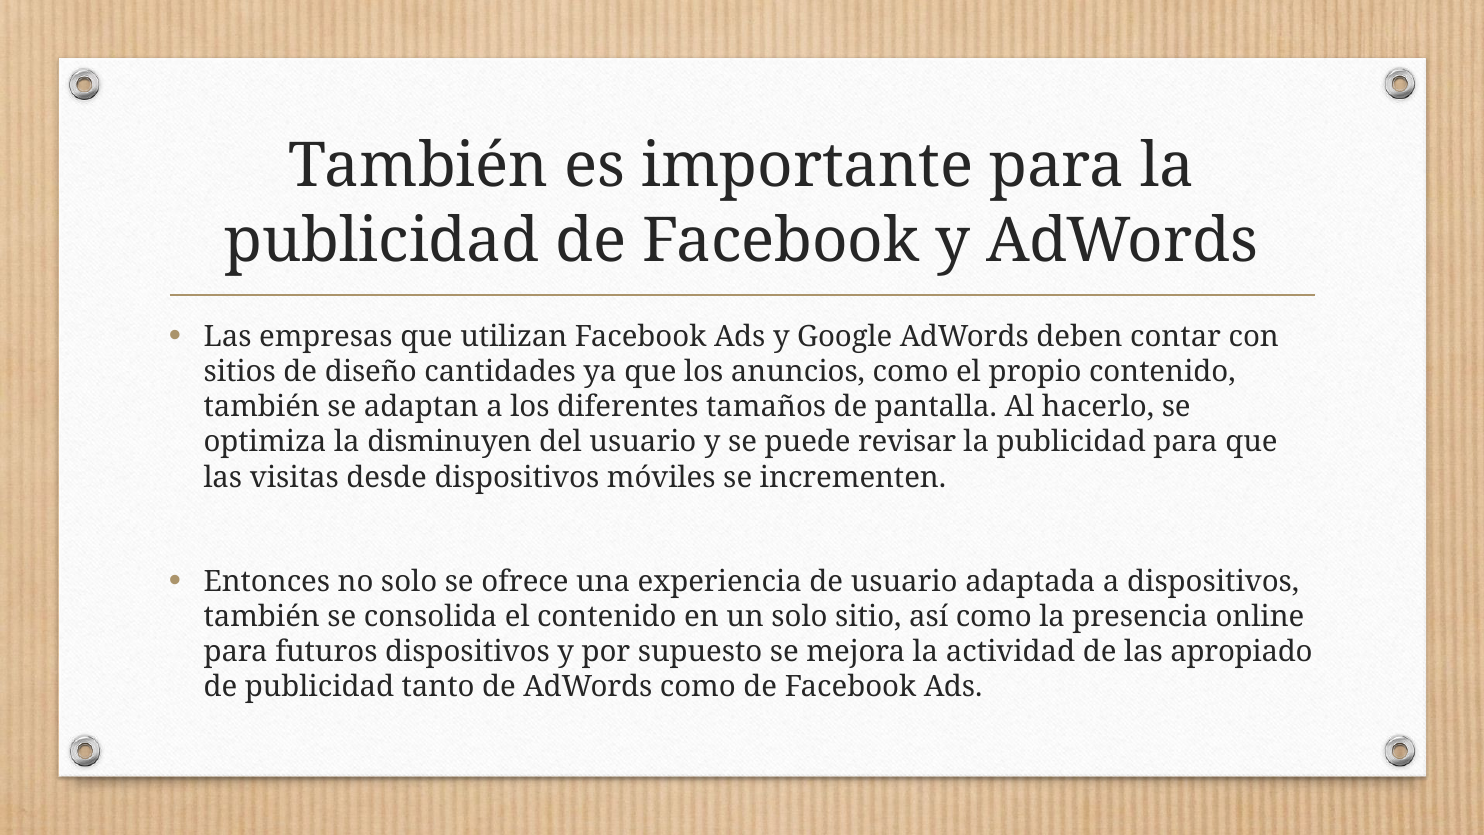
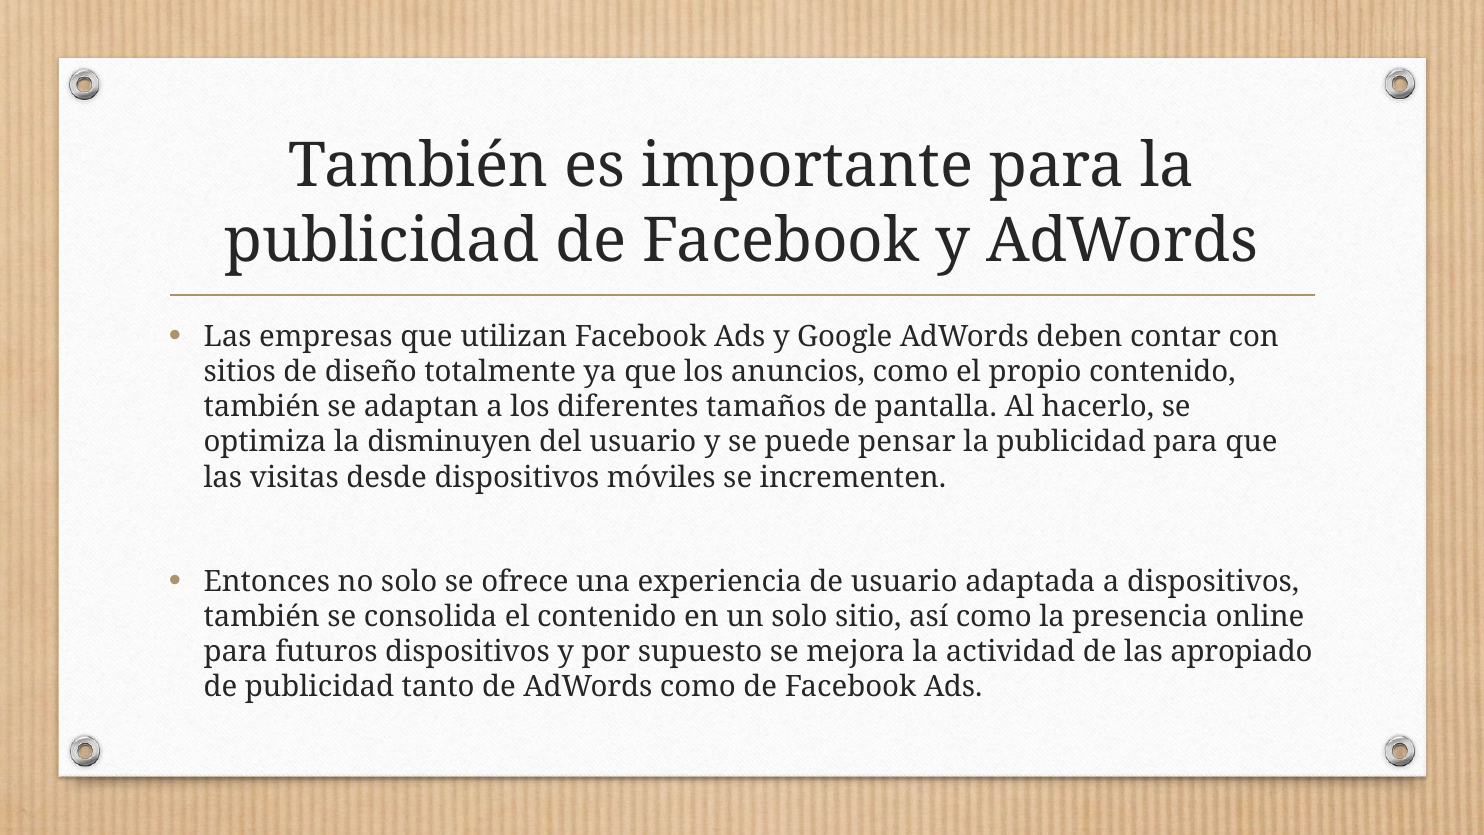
cantidades: cantidades -> totalmente
revisar: revisar -> pensar
